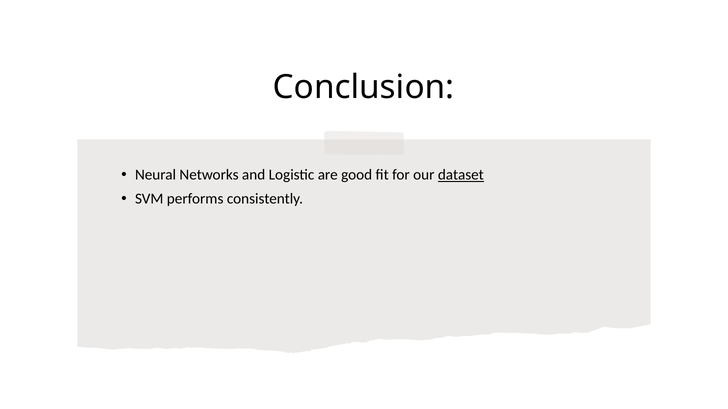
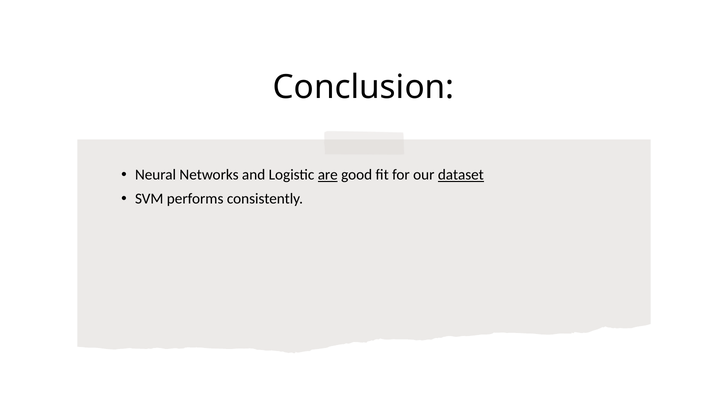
are underline: none -> present
